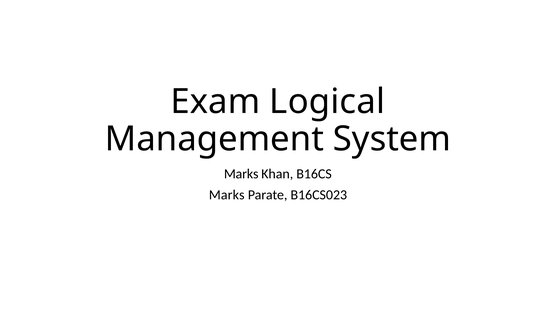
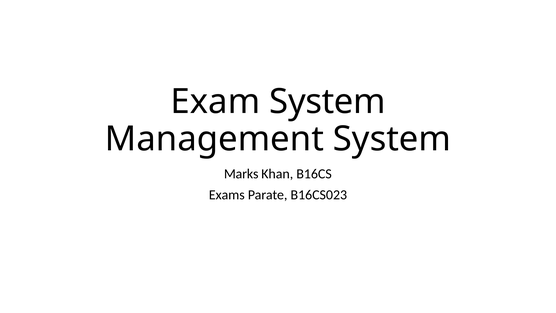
Exam Logical: Logical -> System
Marks at (227, 195): Marks -> Exams
